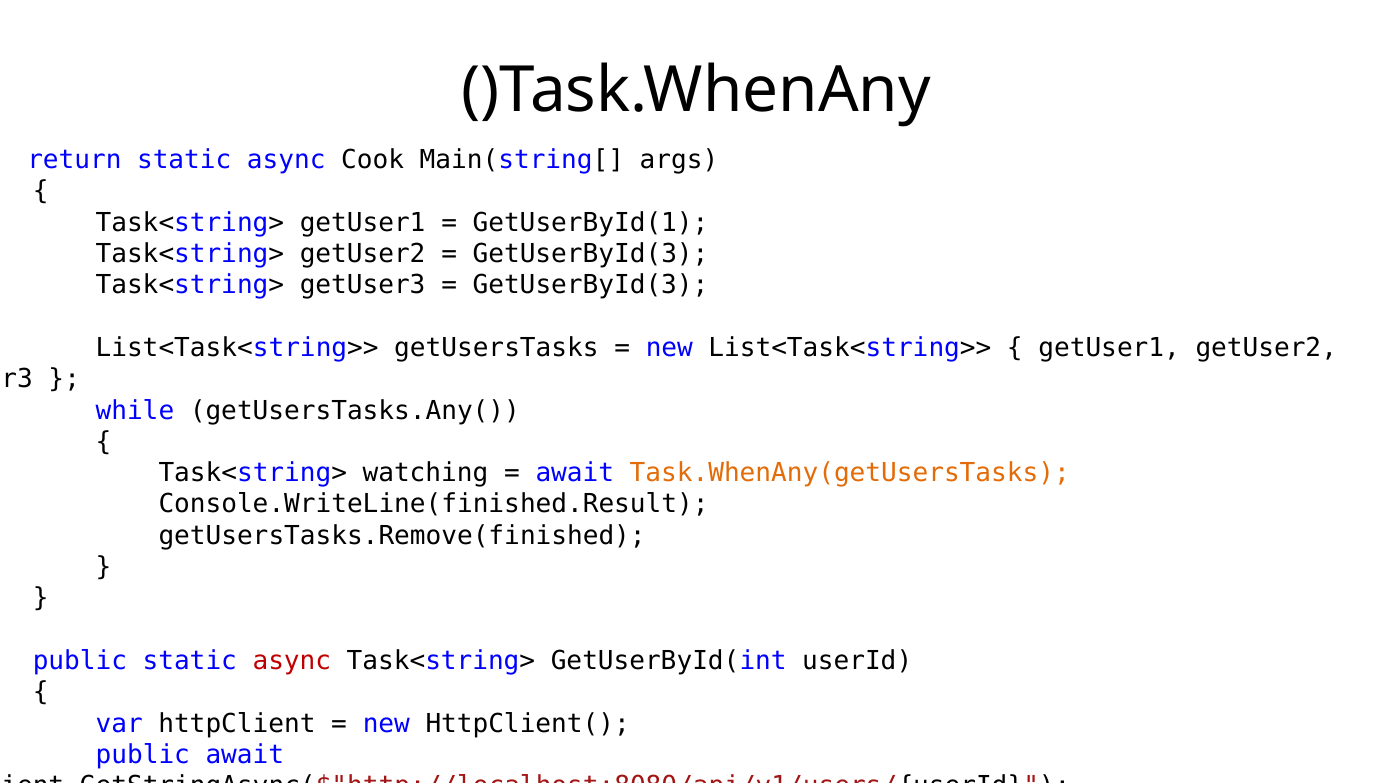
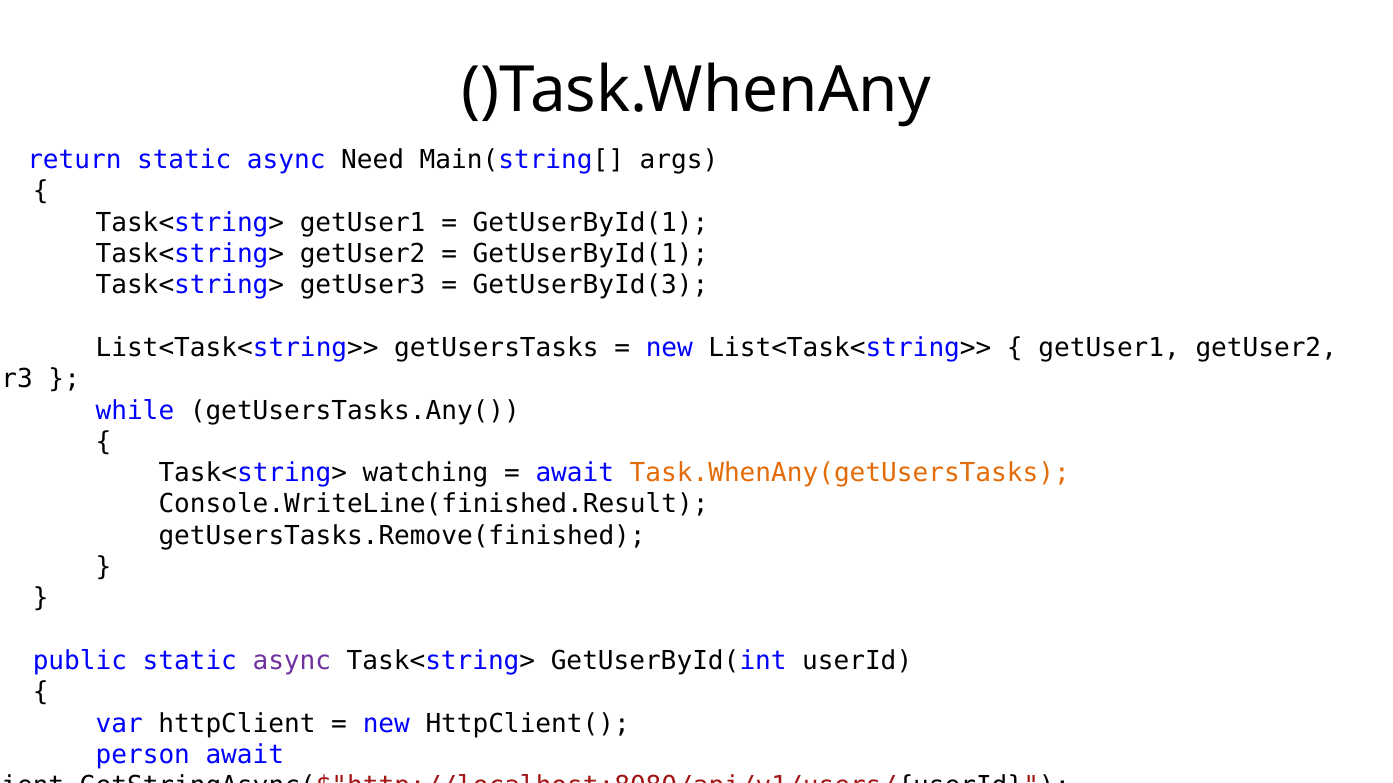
Cook: Cook -> Need
GetUserById(3 at (591, 254): GetUserById(3 -> GetUserById(1
async at (292, 661) colour: red -> purple
public at (143, 755): public -> person
